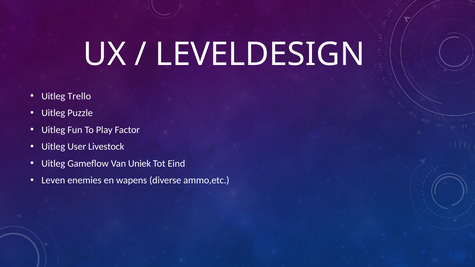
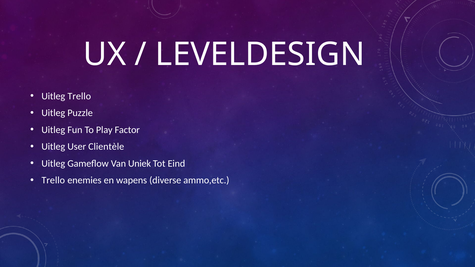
Livestock: Livestock -> Clientèle
Leven at (53, 180): Leven -> Trello
